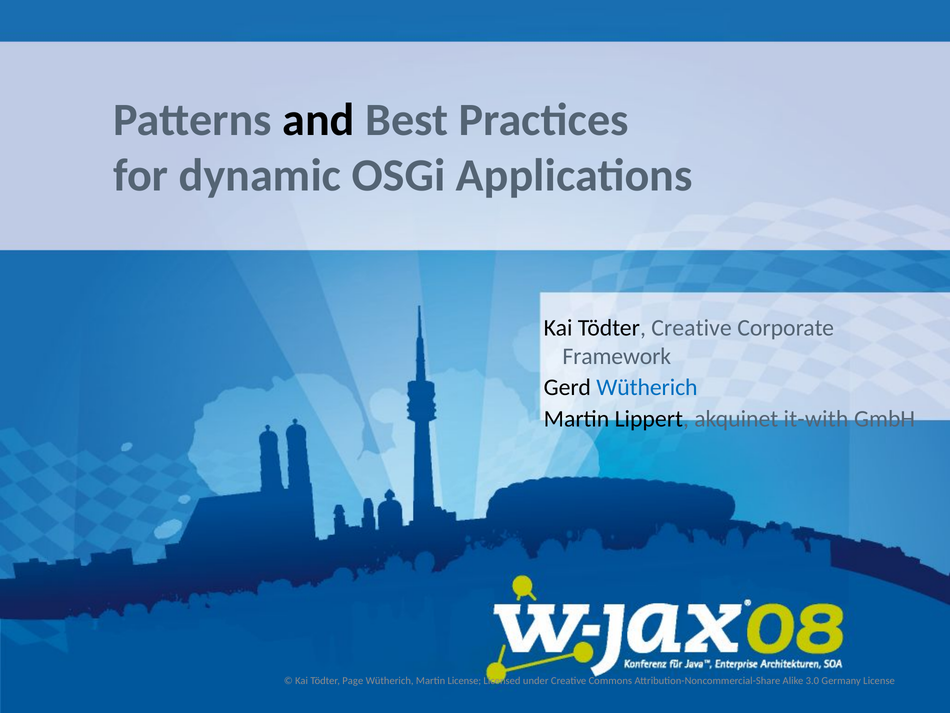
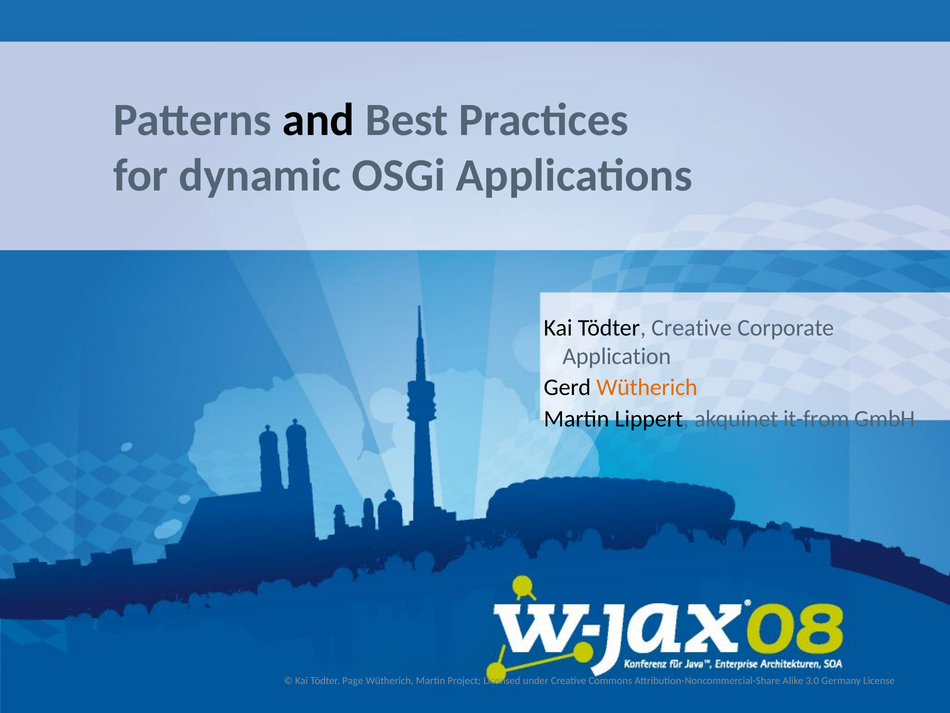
Framework: Framework -> Application
Wütherich at (647, 387) colour: blue -> orange
it-with: it-with -> it-from
Martin License: License -> Project
